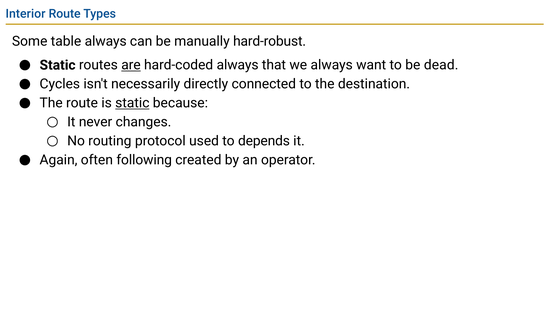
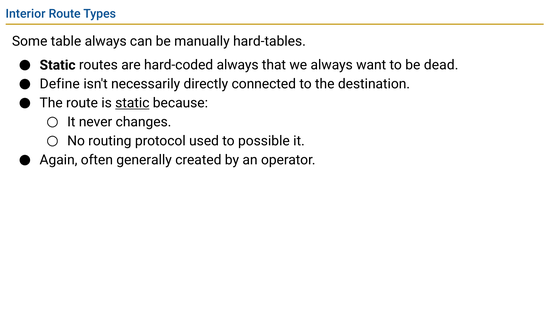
hard-robust: hard-robust -> hard-tables
are underline: present -> none
Cycles: Cycles -> Define
depends: depends -> possible
following: following -> generally
